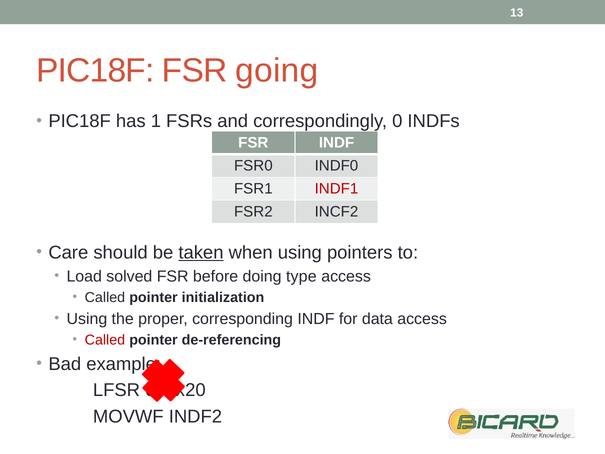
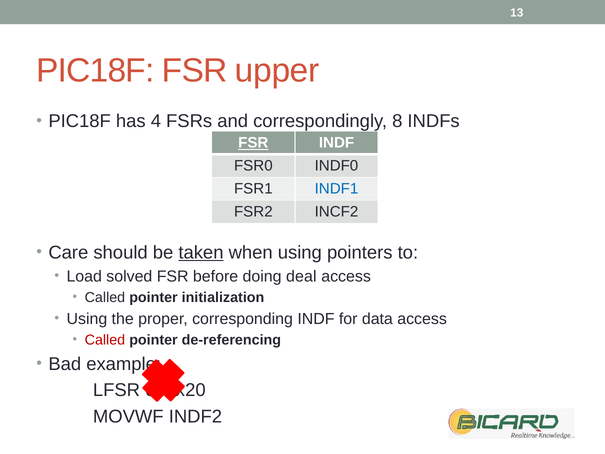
going: going -> upper
1: 1 -> 4
correspondingly 0: 0 -> 8
FSR at (253, 143) underline: none -> present
INDF1 colour: red -> blue
type: type -> deal
